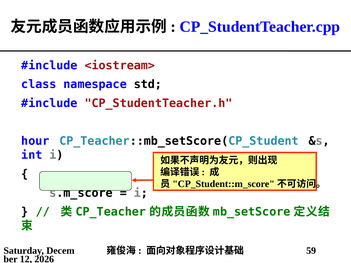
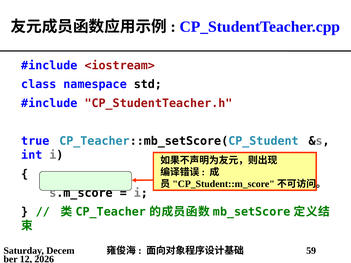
hour: hour -> true
